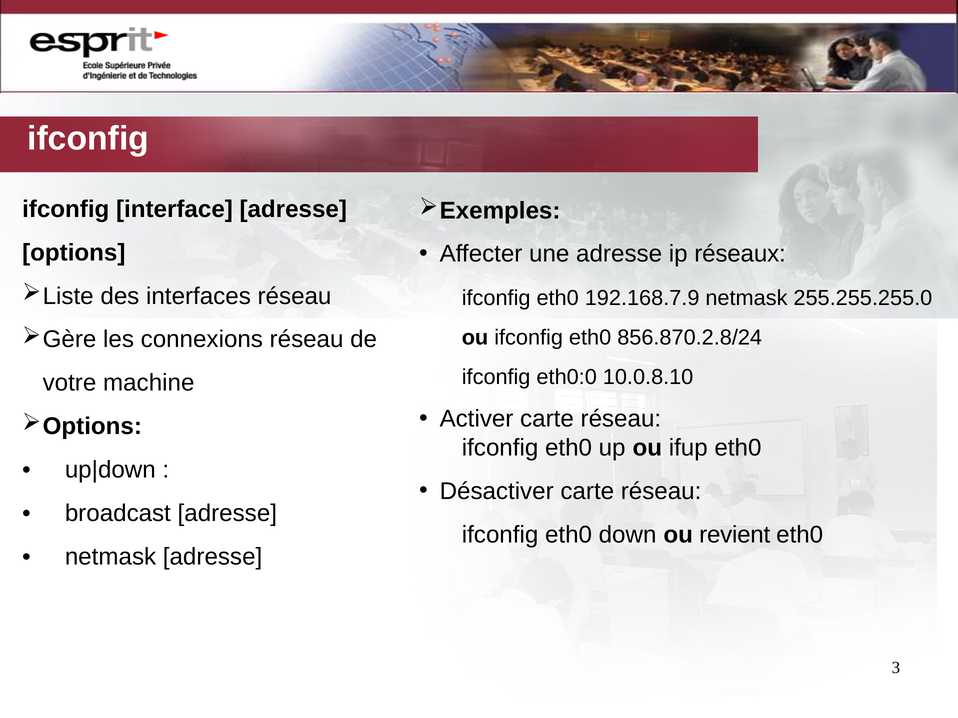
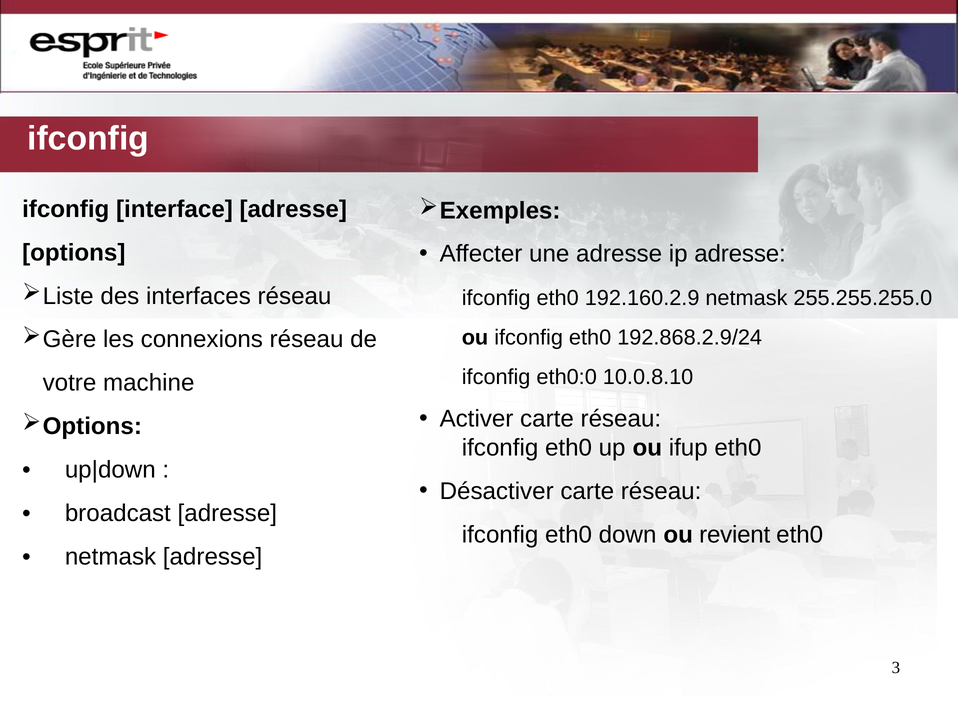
ip réseaux: réseaux -> adresse
192.168.7.9: 192.168.7.9 -> 192.160.2.9
856.870.2.8/24: 856.870.2.8/24 -> 192.868.2.9/24
